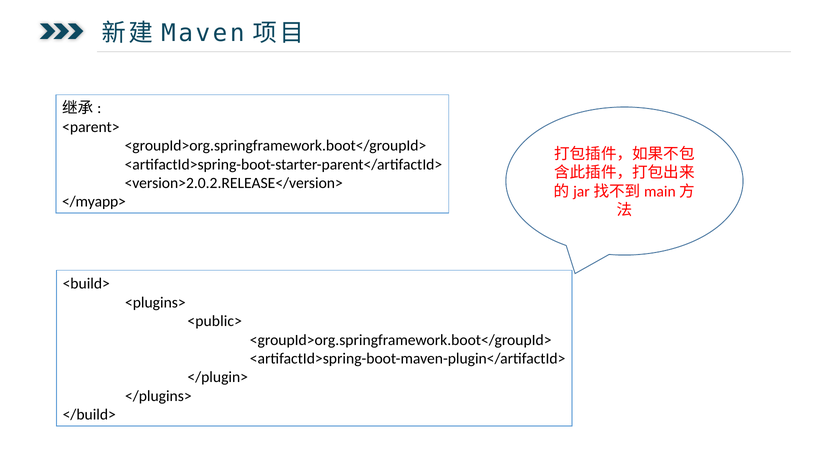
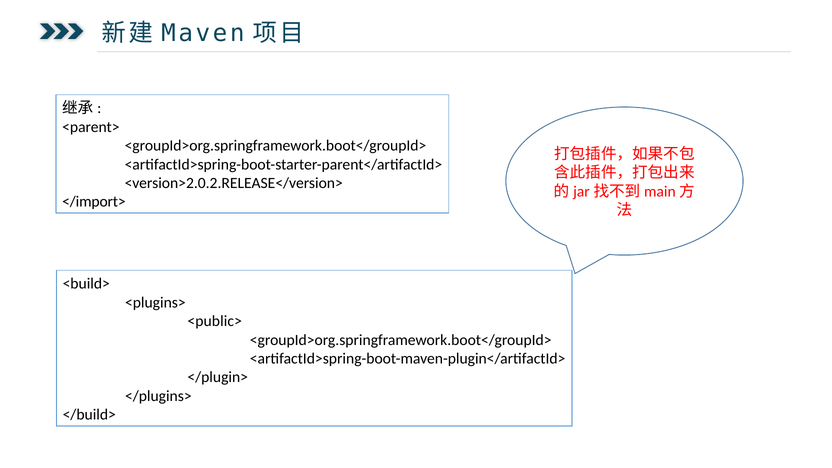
</myapp>: </myapp> -> </import>
